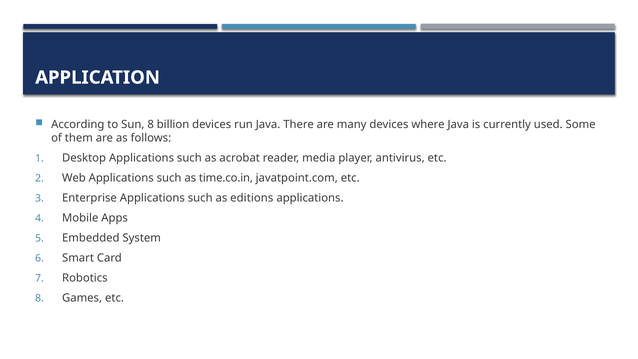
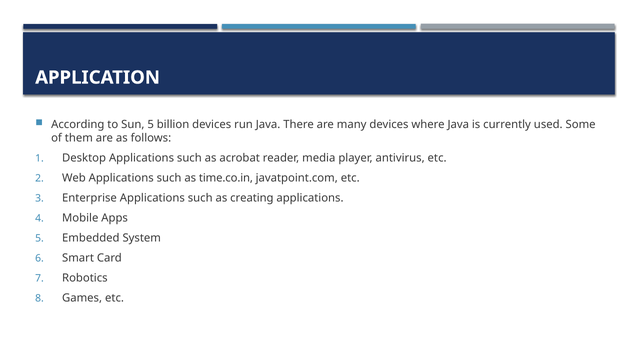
Sun 8: 8 -> 5
editions: editions -> creating
